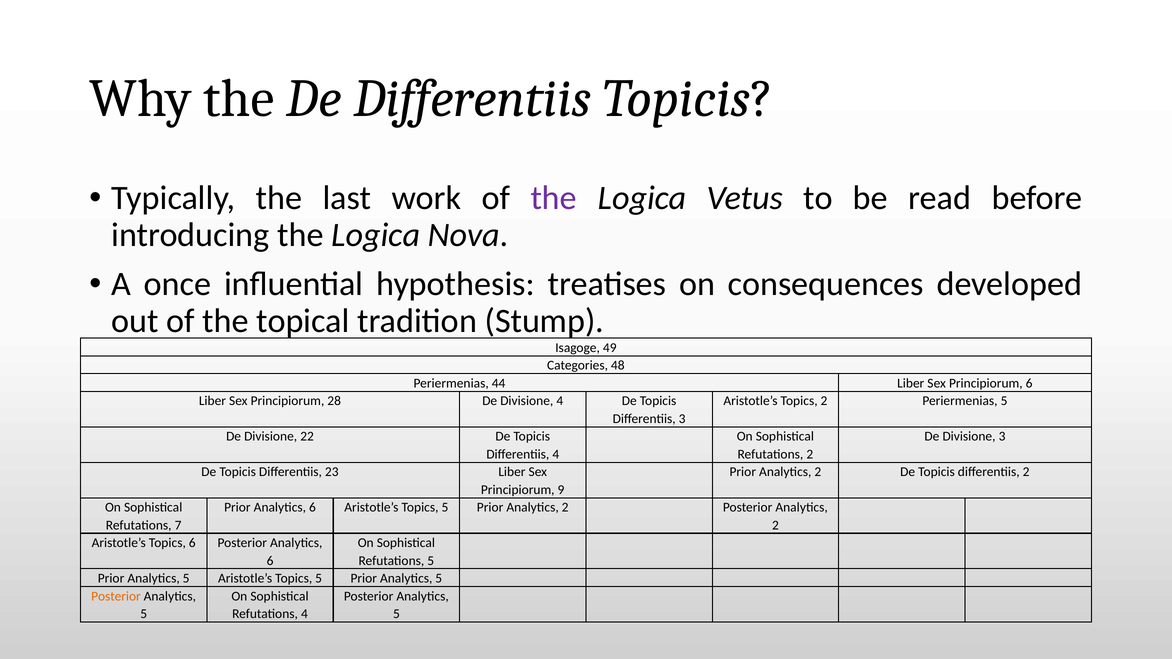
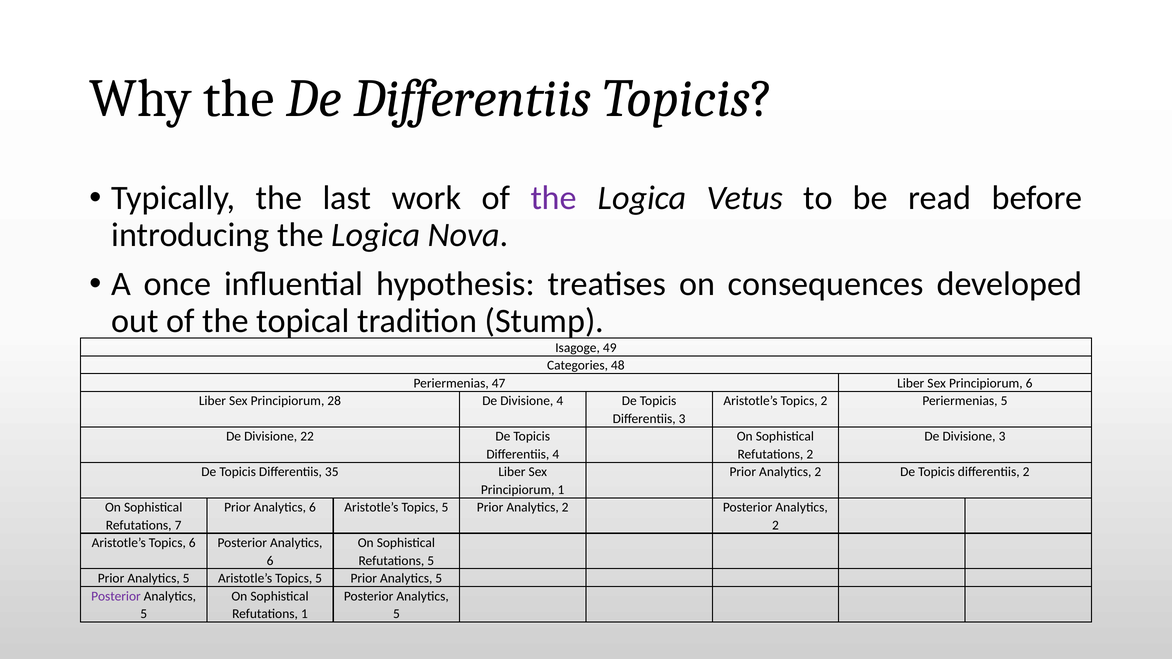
44: 44 -> 47
23: 23 -> 35
Principiorum 9: 9 -> 1
Posterior at (116, 596) colour: orange -> purple
Refutations 4: 4 -> 1
